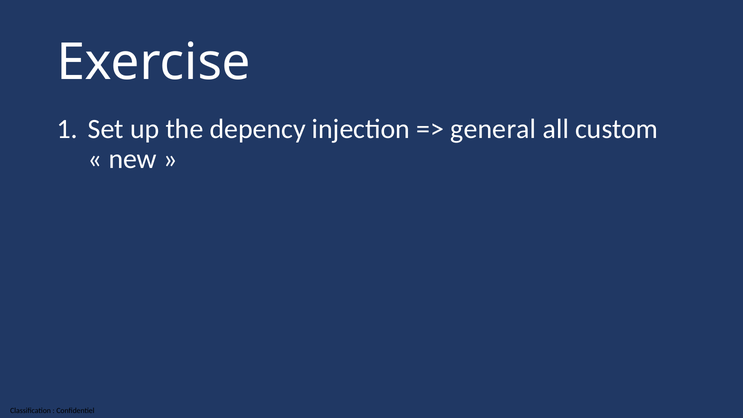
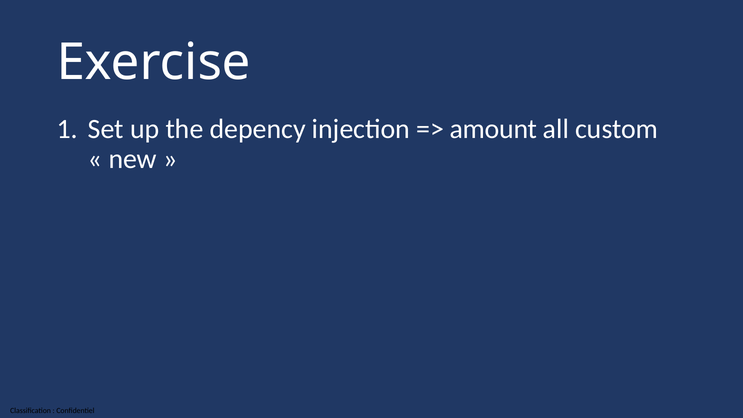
general: general -> amount
